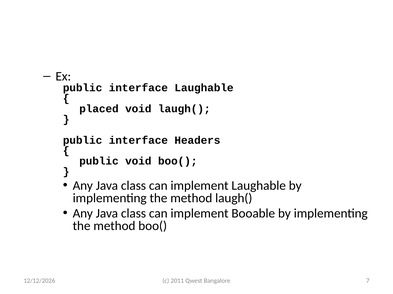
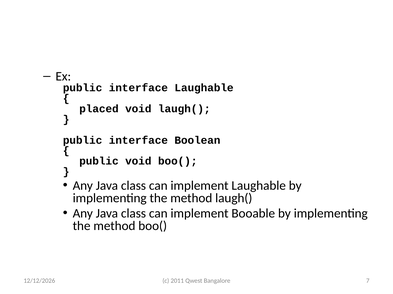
Headers: Headers -> Boolean
